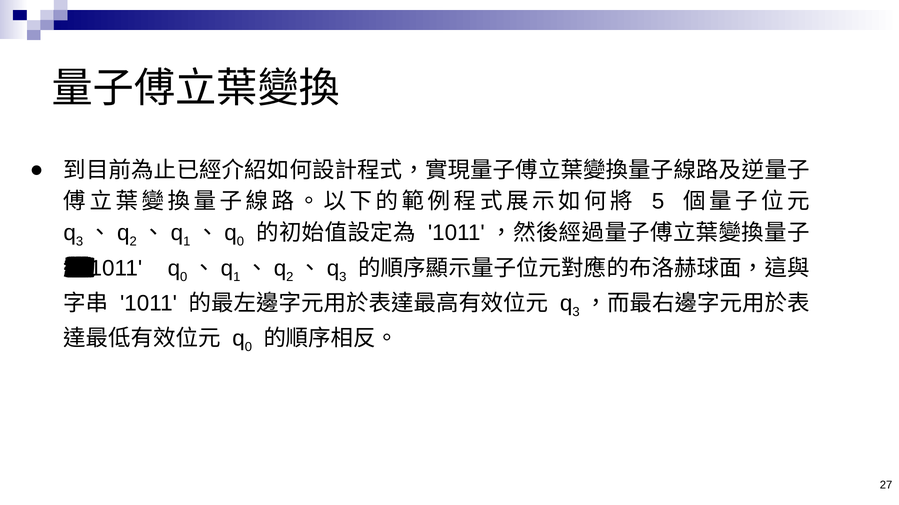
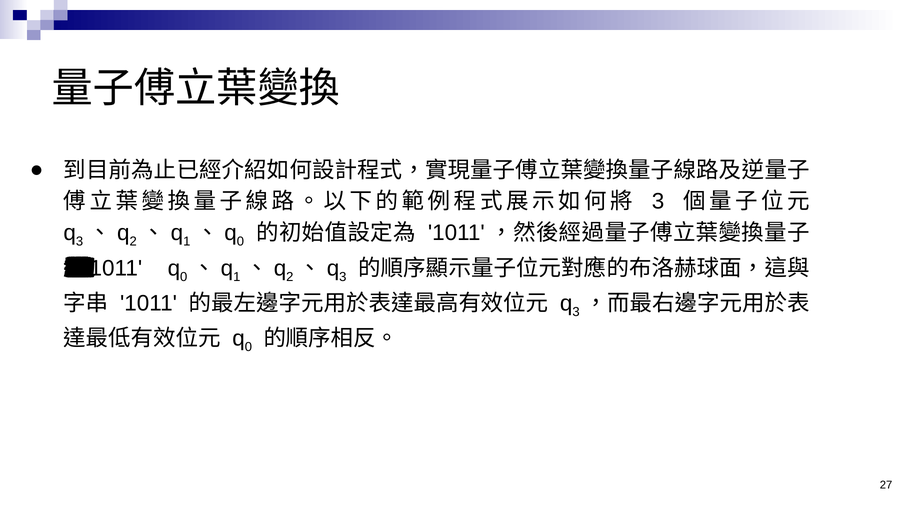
5 at (658, 202): 5 -> 3
